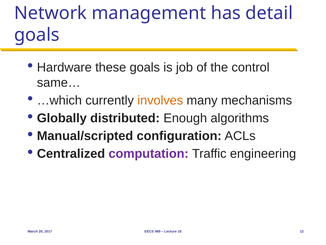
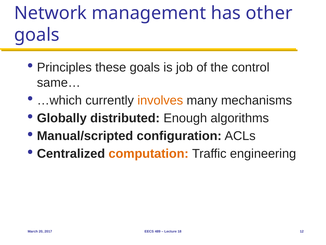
detail: detail -> other
Hardware: Hardware -> Principles
computation colour: purple -> orange
